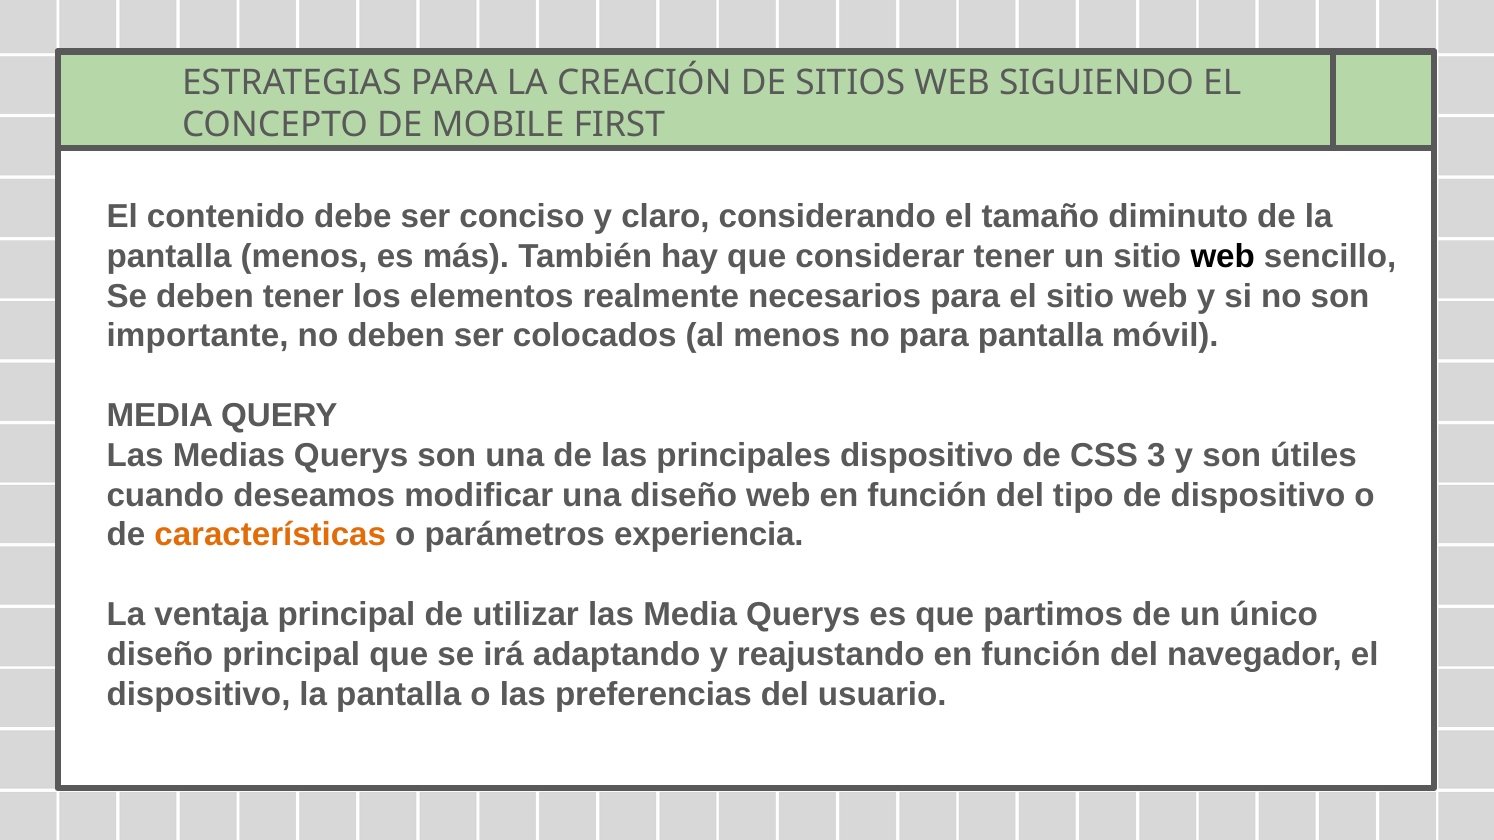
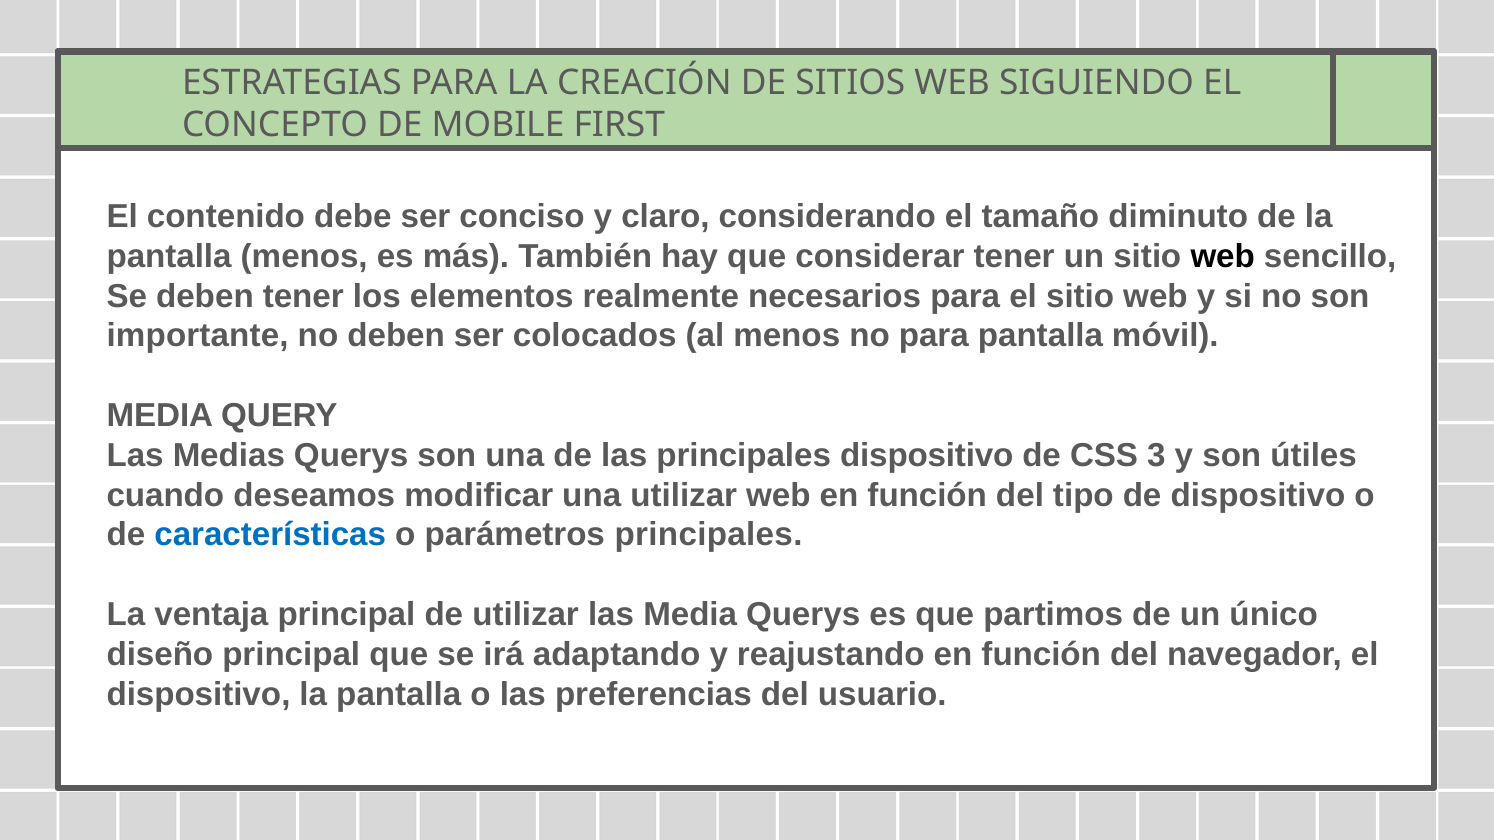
una diseño: diseño -> utilizar
características colour: orange -> blue
parámetros experiencia: experiencia -> principales
